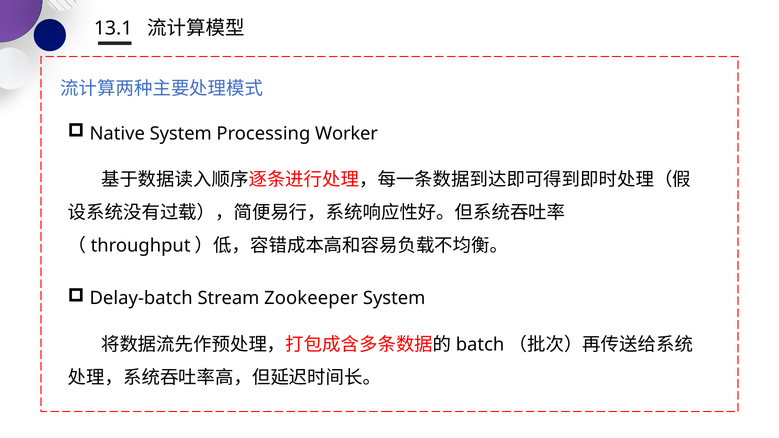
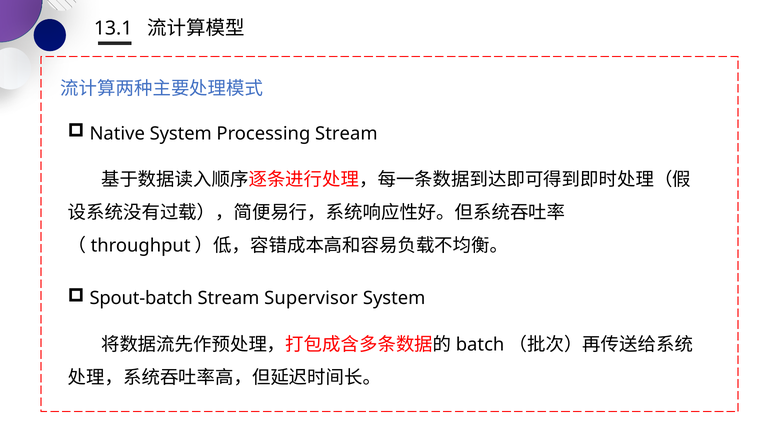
Processing Worker: Worker -> Stream
Delay-batch: Delay-batch -> Spout-batch
Zookeeper: Zookeeper -> Supervisor
